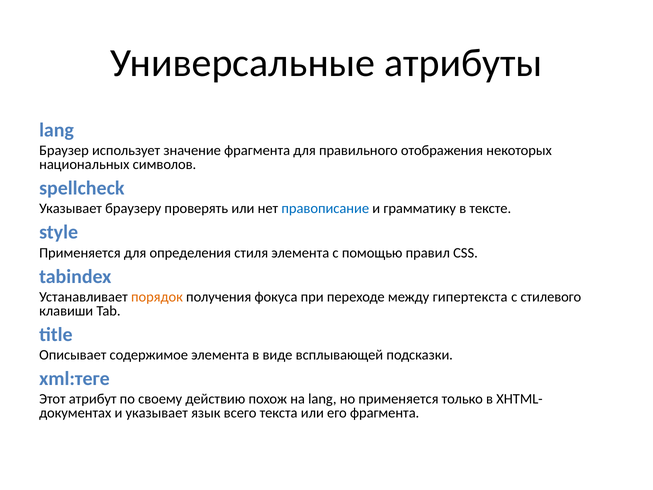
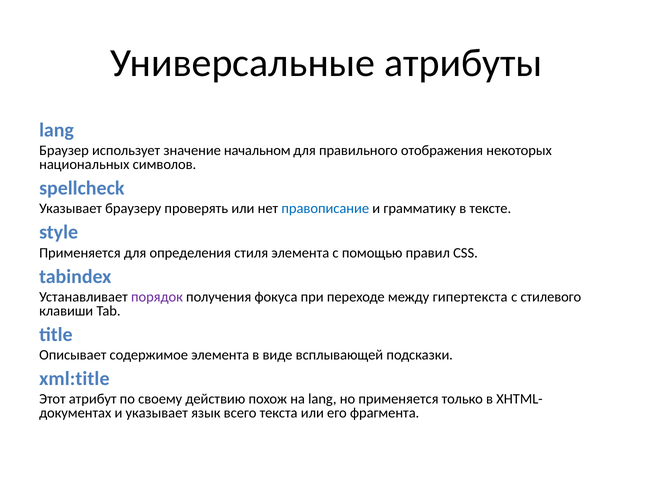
значение фрагмента: фрагмента -> начальном
порядок colour: orange -> purple
xml:теге: xml:теге -> xml:title
